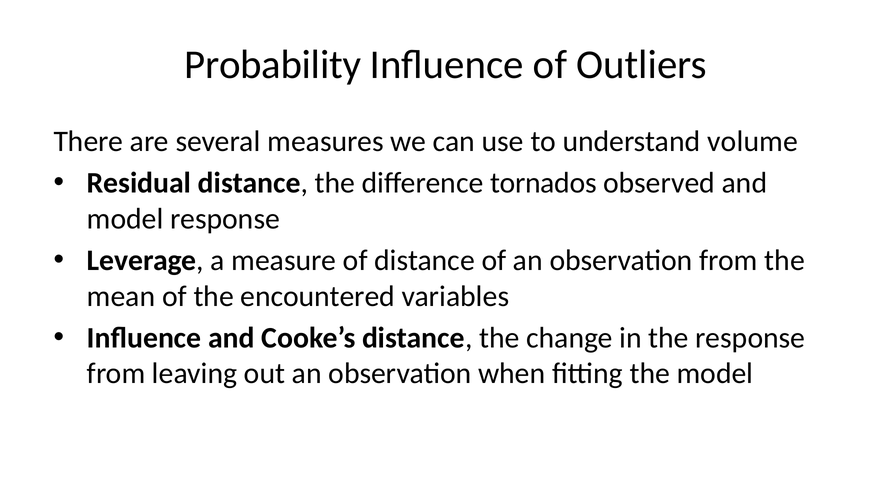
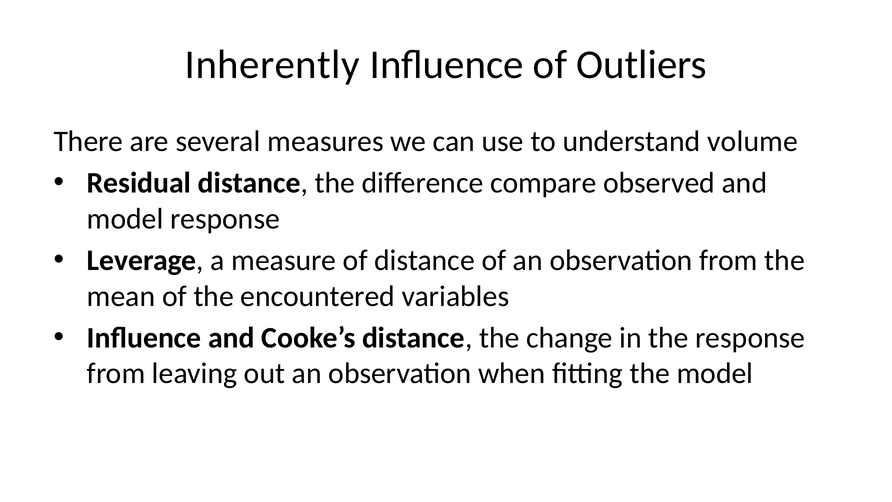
Probability: Probability -> Inherently
tornados: tornados -> compare
